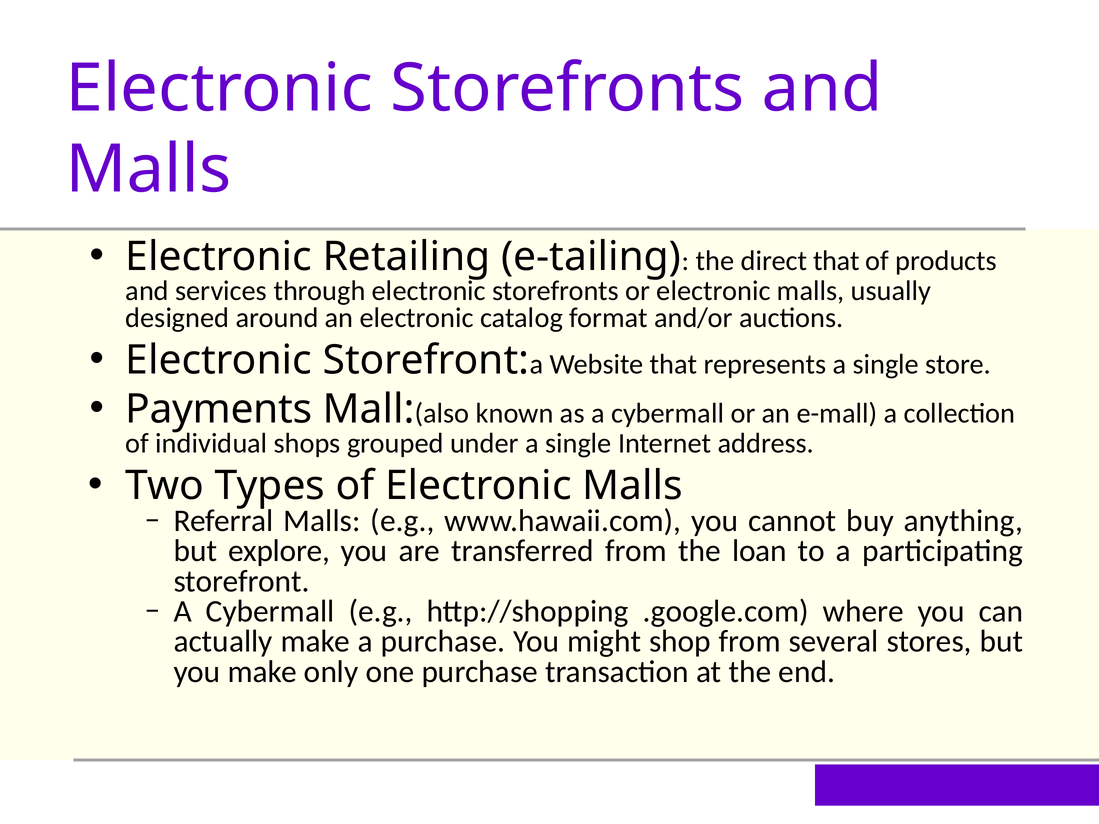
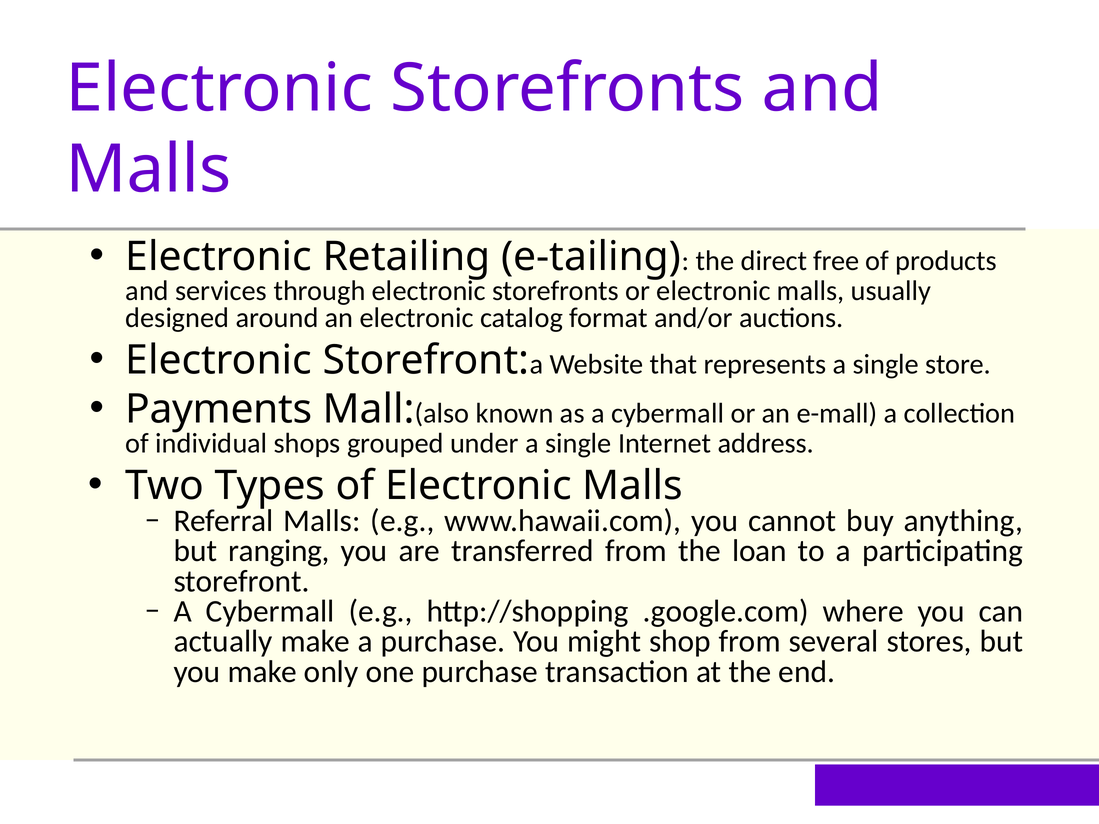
direct that: that -> free
explore: explore -> ranging
